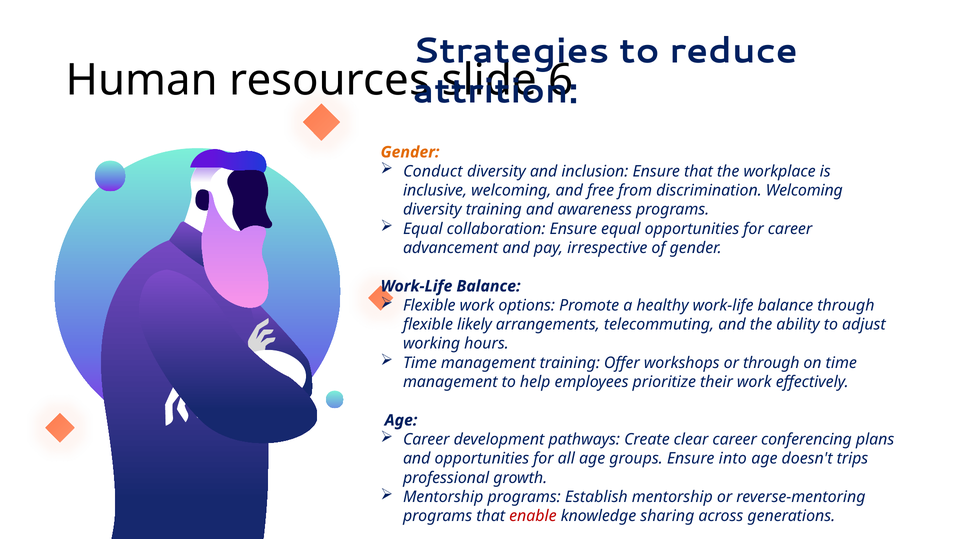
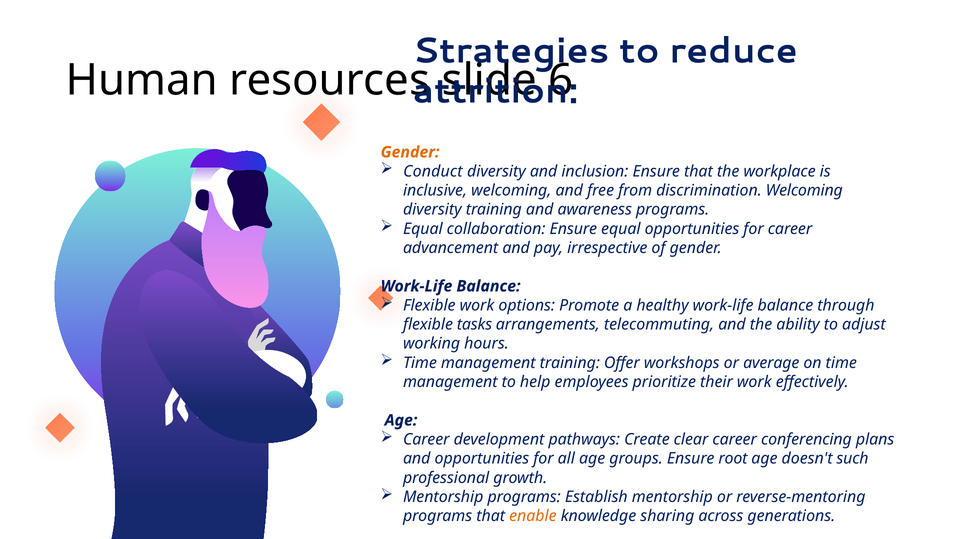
likely: likely -> tasks
or through: through -> average
into: into -> root
trips: trips -> such
enable colour: red -> orange
